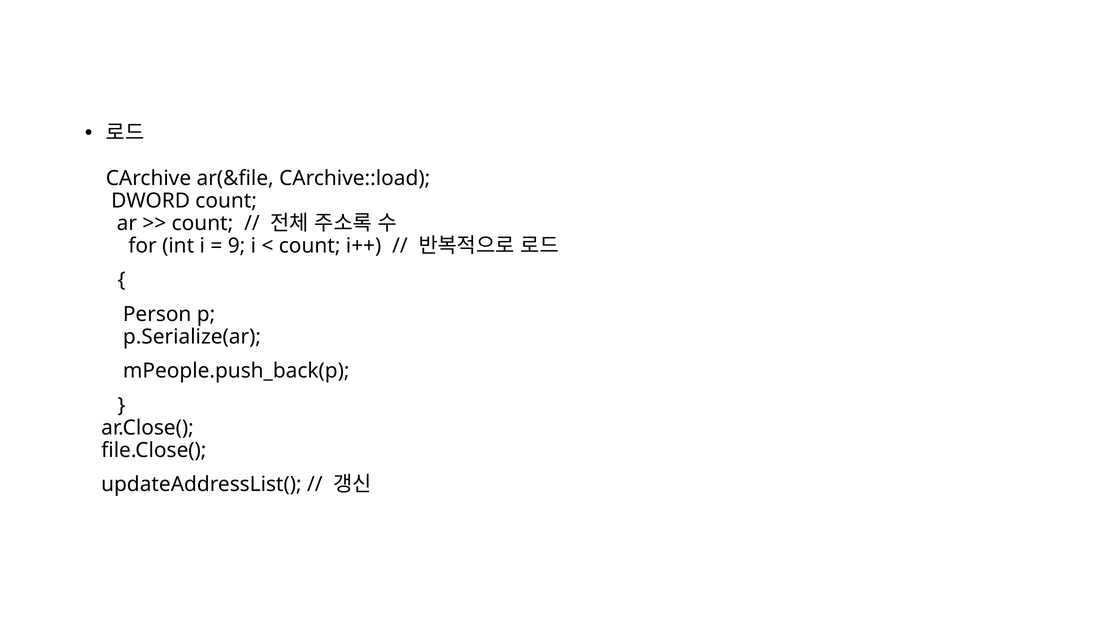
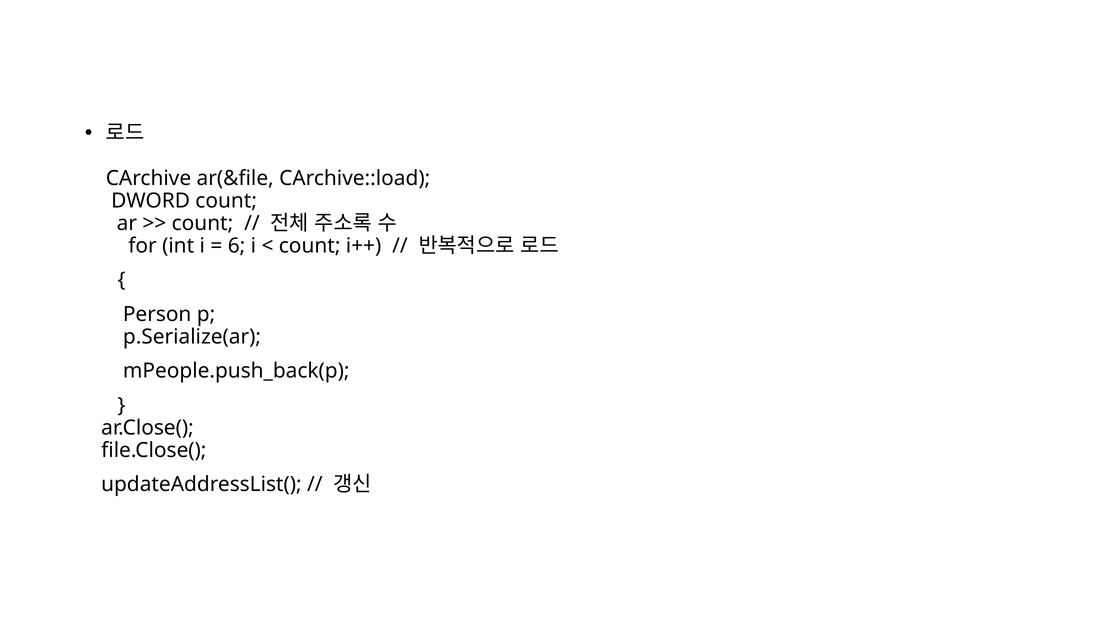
9: 9 -> 6
